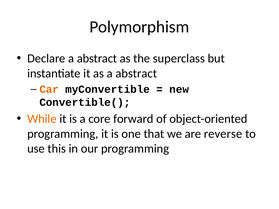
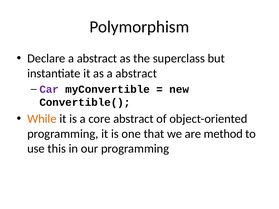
Car colour: orange -> purple
core forward: forward -> abstract
reverse: reverse -> method
